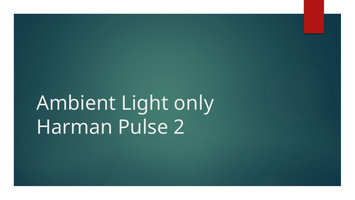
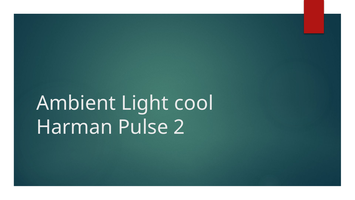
only: only -> cool
